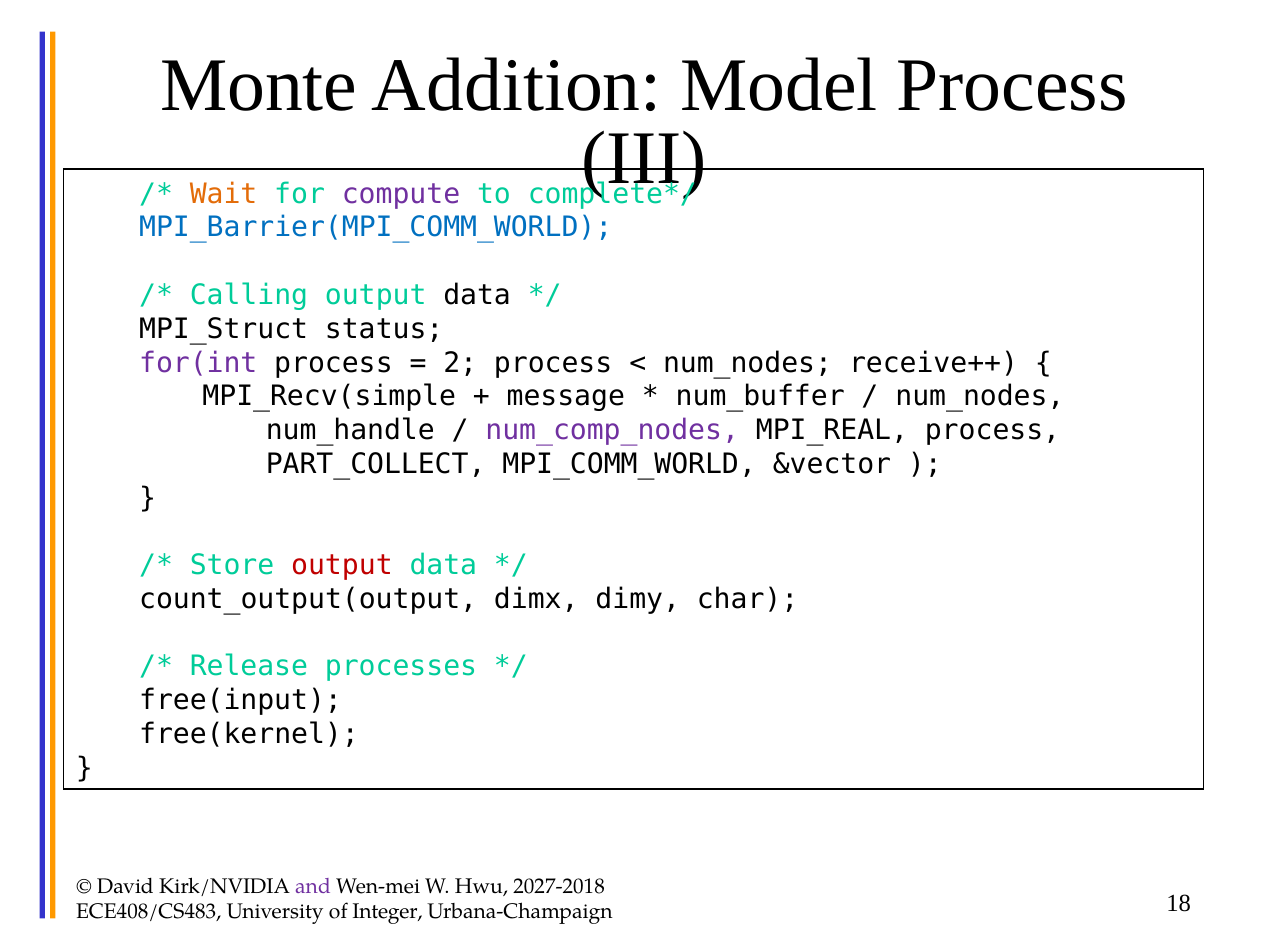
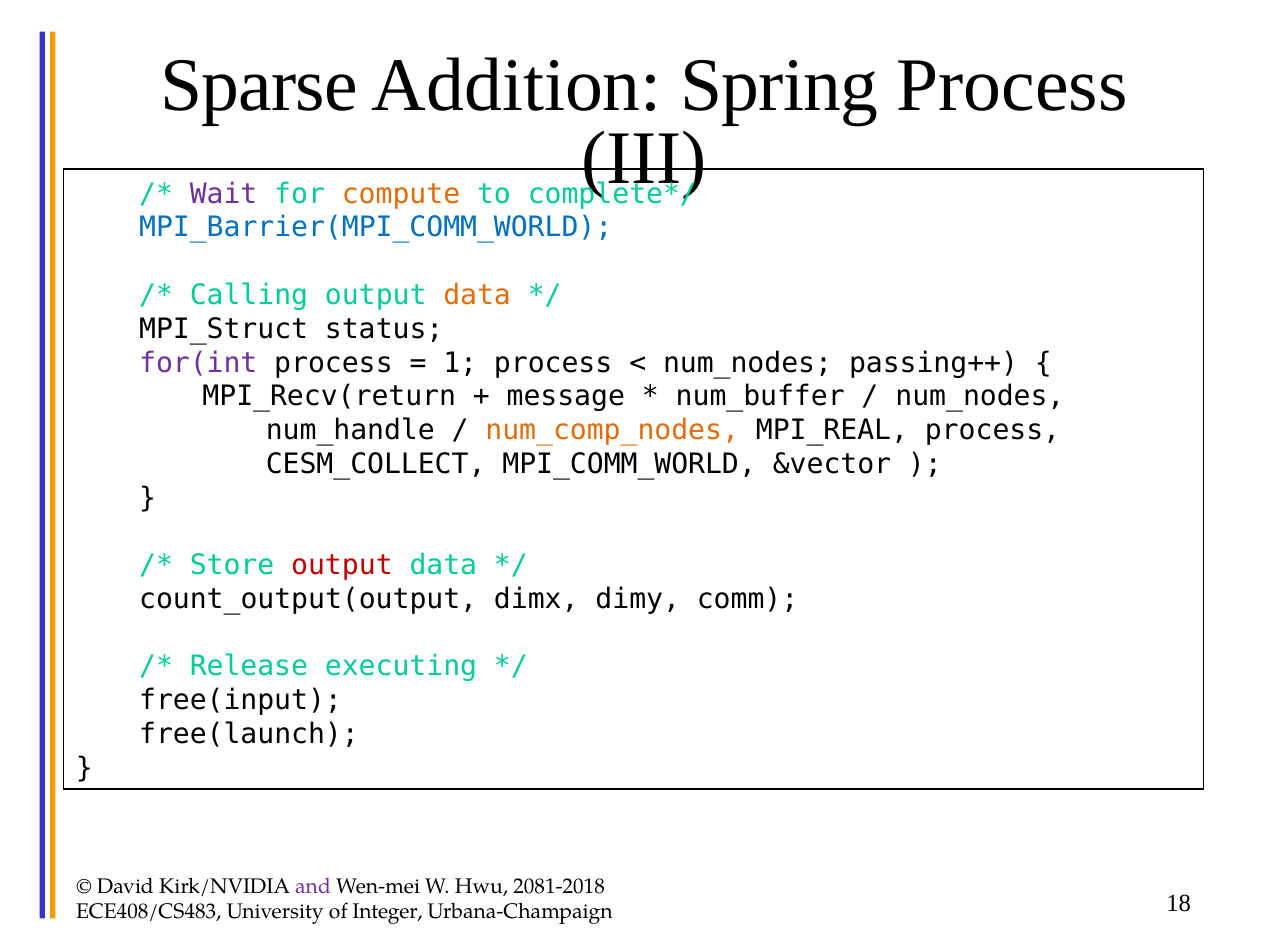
Monte: Monte -> Sparse
Model: Model -> Spring
Wait colour: orange -> purple
compute colour: purple -> orange
data at (477, 295) colour: black -> orange
2: 2 -> 1
receive++: receive++ -> passing++
MPI_Recv(simple: MPI_Recv(simple -> MPI_Recv(return
num_comp_nodes colour: purple -> orange
PART_COLLECT: PART_COLLECT -> CESM_COLLECT
char: char -> comm
processes: processes -> executing
free(kernel: free(kernel -> free(launch
2027-2018: 2027-2018 -> 2081-2018
